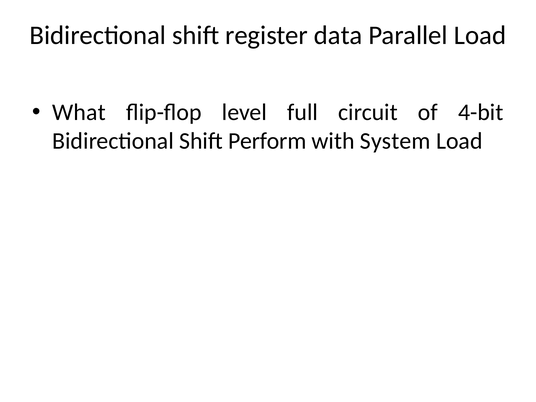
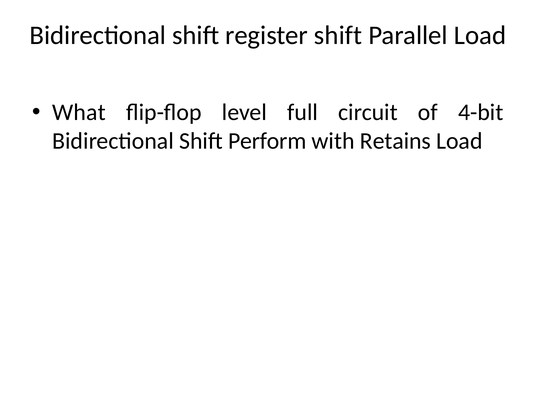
register data: data -> shift
System: System -> Retains
